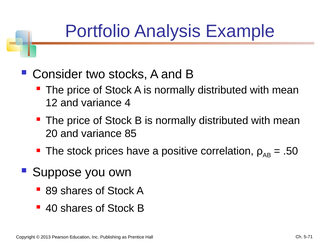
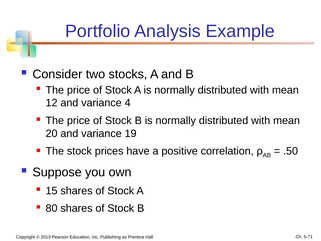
85: 85 -> 19
89: 89 -> 15
40: 40 -> 80
